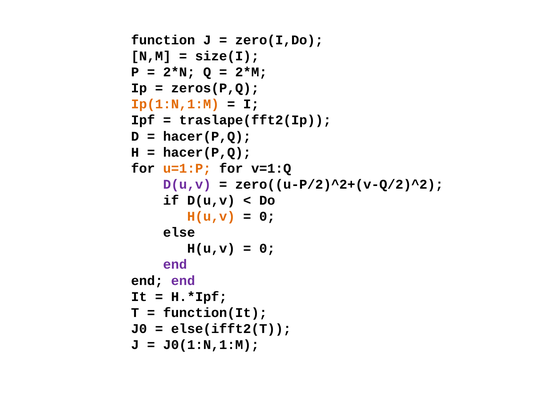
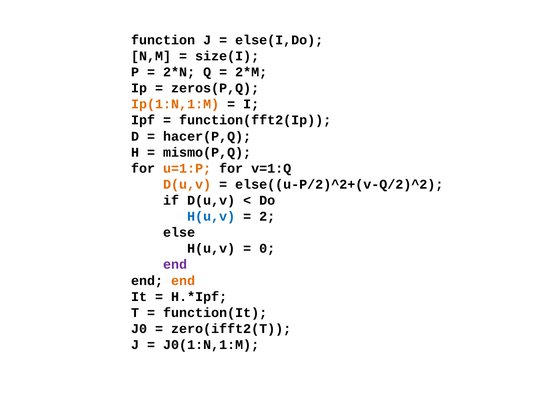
zero(I,Do: zero(I,Do -> else(I,Do
traslape(fft2(Ip: traslape(fft2(Ip -> function(fft2(Ip
hacer(P,Q at (207, 152): hacer(P,Q -> mismo(P,Q
D(u,v at (187, 184) colour: purple -> orange
zero((u-P/2)^2+(v-Q/2)^2: zero((u-P/2)^2+(v-Q/2)^2 -> else((u-P/2)^2+(v-Q/2)^2
H(u,v at (211, 216) colour: orange -> blue
0 at (267, 216): 0 -> 2
end at (183, 280) colour: purple -> orange
else(ifft2(T: else(ifft2(T -> zero(ifft2(T
